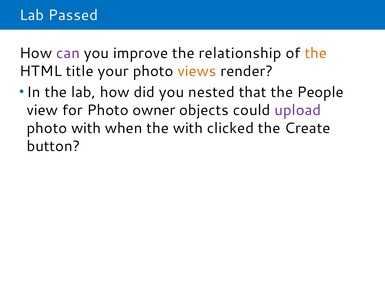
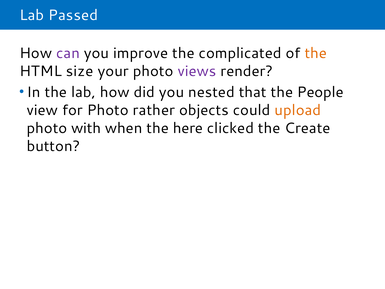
relationship: relationship -> complicated
title: title -> size
views colour: orange -> purple
owner: owner -> rather
upload colour: purple -> orange
the with: with -> here
